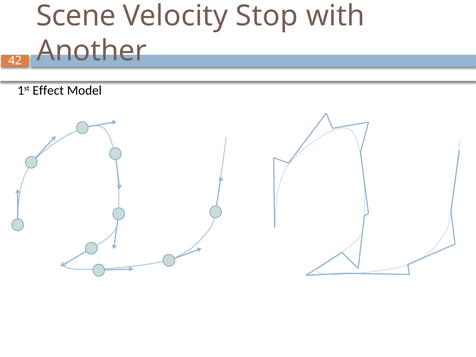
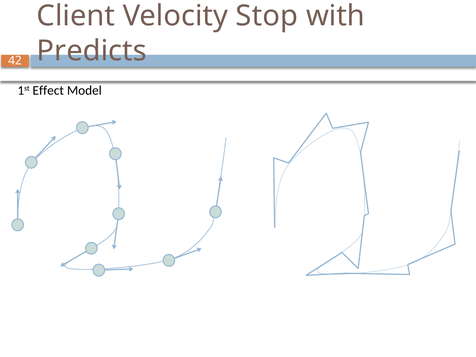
Scene: Scene -> Client
Another: Another -> Predicts
